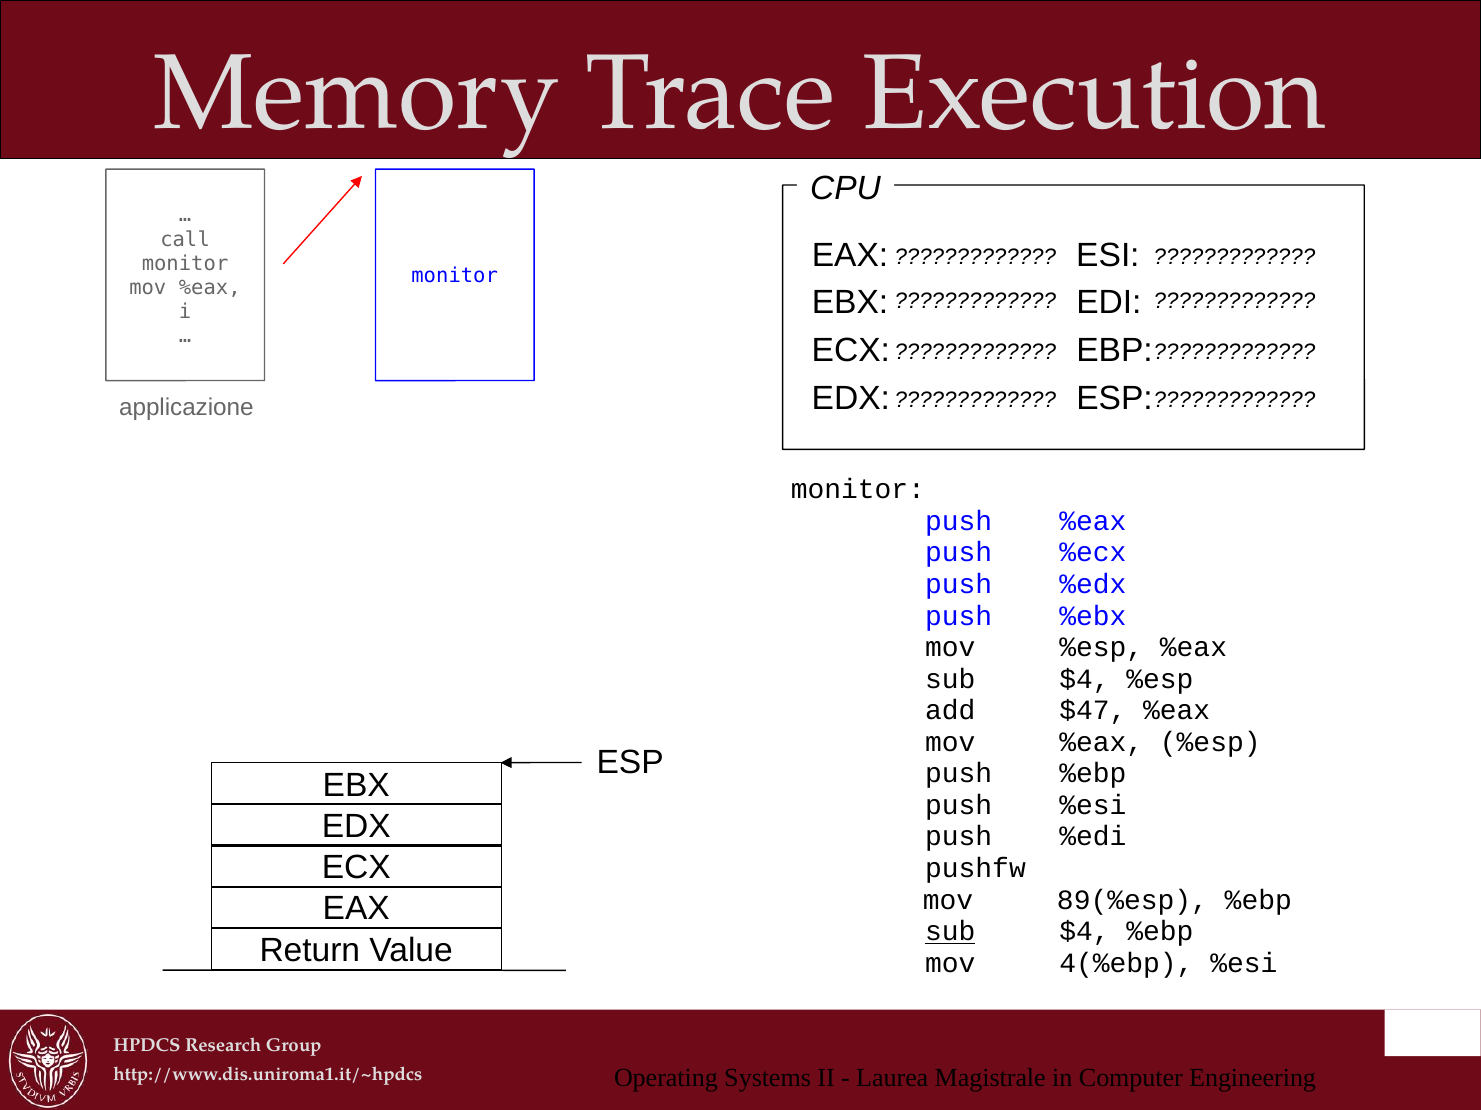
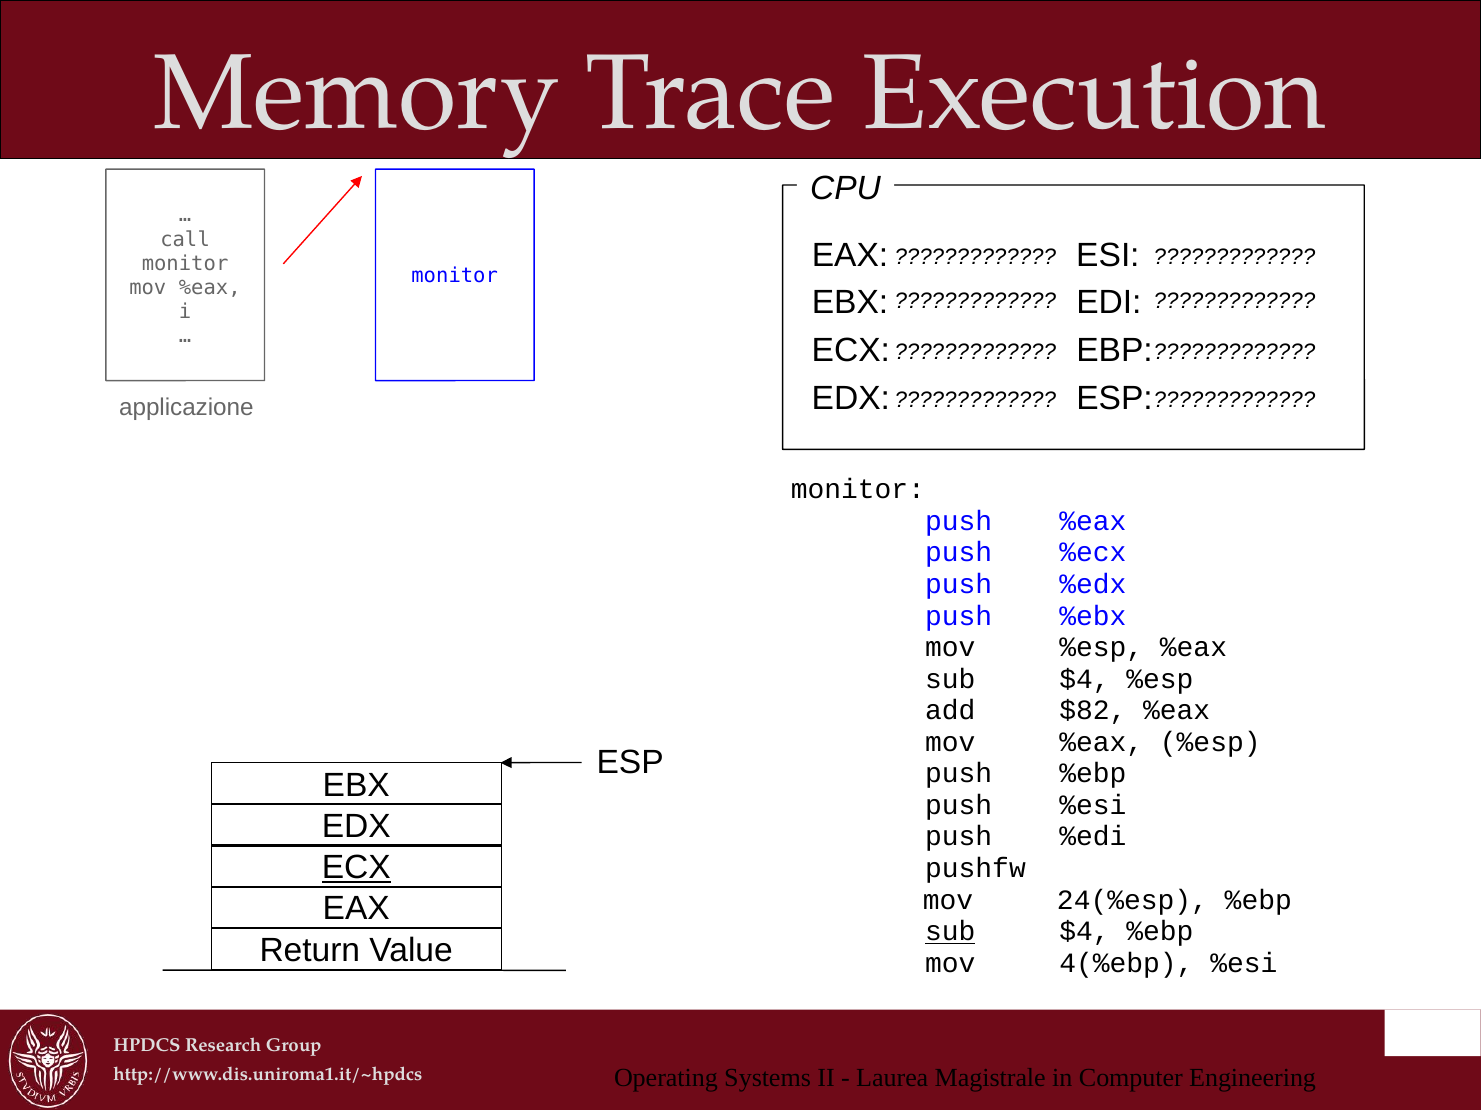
$47: $47 -> $82
ECX at (356, 868) underline: none -> present
89(%esp: 89(%esp -> 24(%esp
